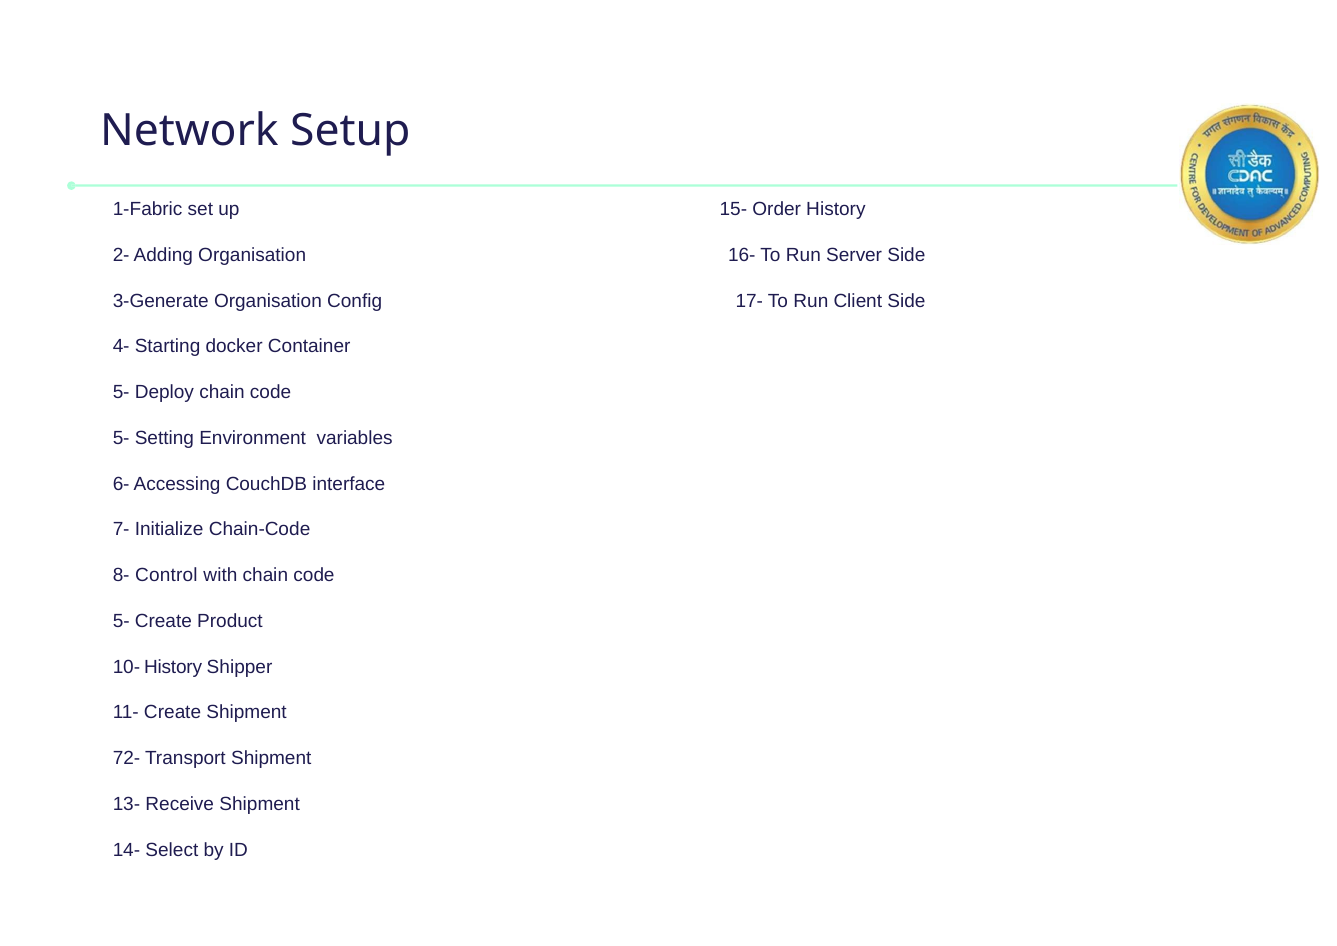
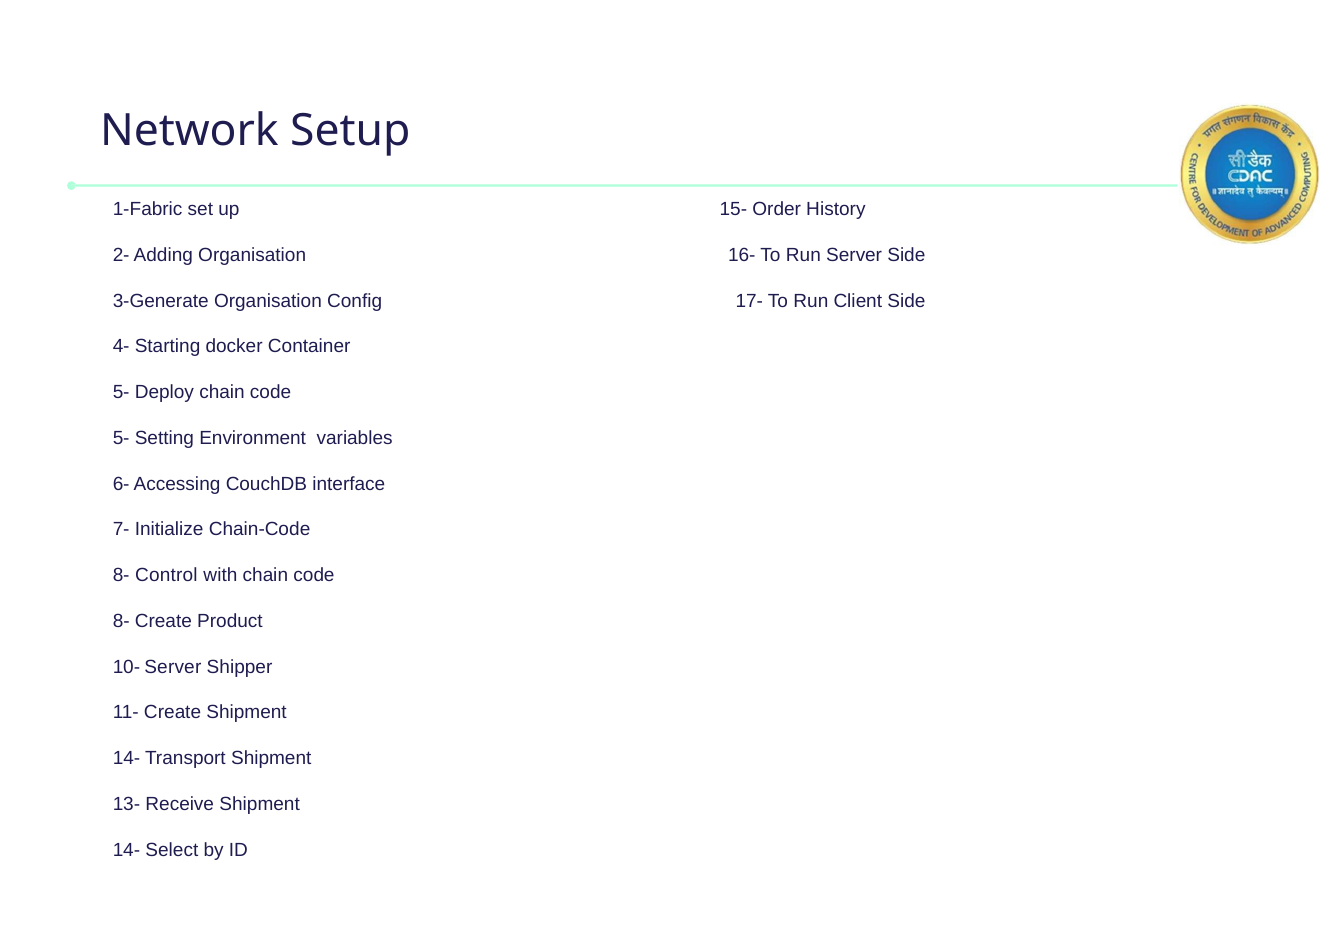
5- at (121, 621): 5- -> 8-
10- History: History -> Server
72- at (126, 758): 72- -> 14-
